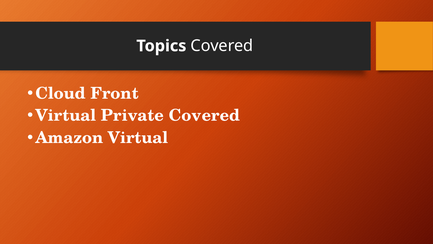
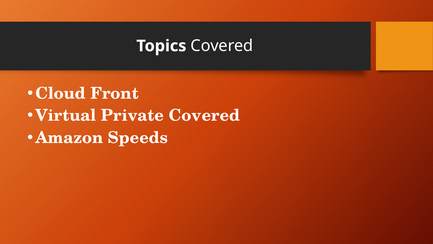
Amazon Virtual: Virtual -> Speeds
